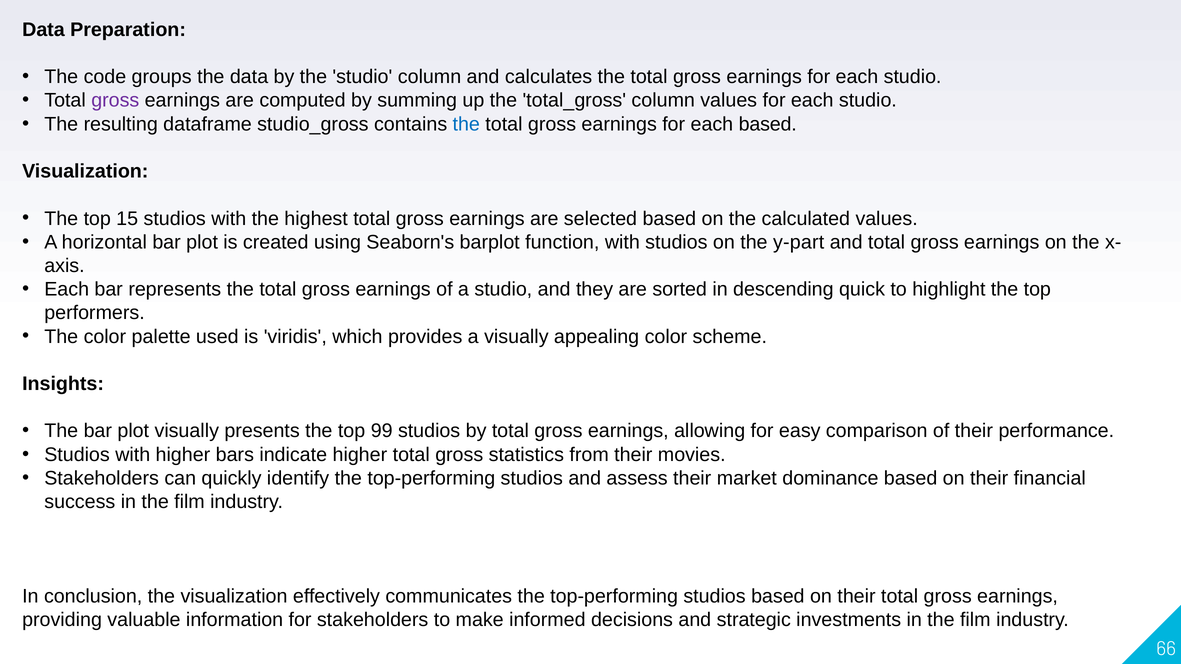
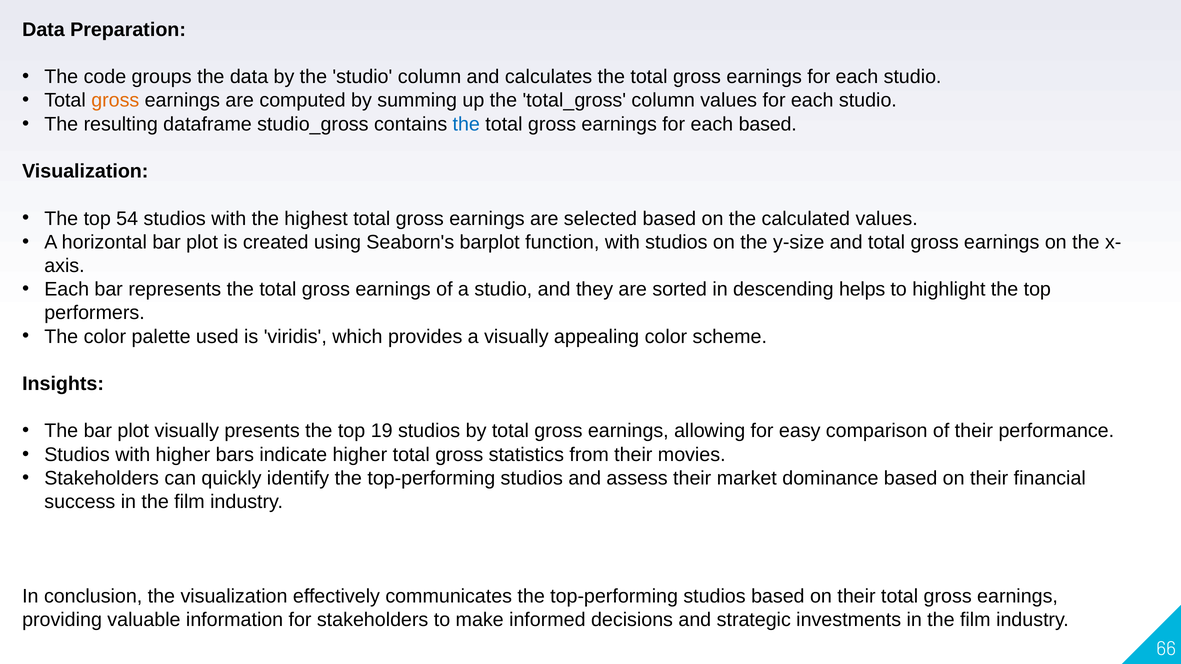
gross at (115, 101) colour: purple -> orange
15: 15 -> 54
y-part: y-part -> y-size
quick: quick -> helps
99: 99 -> 19
